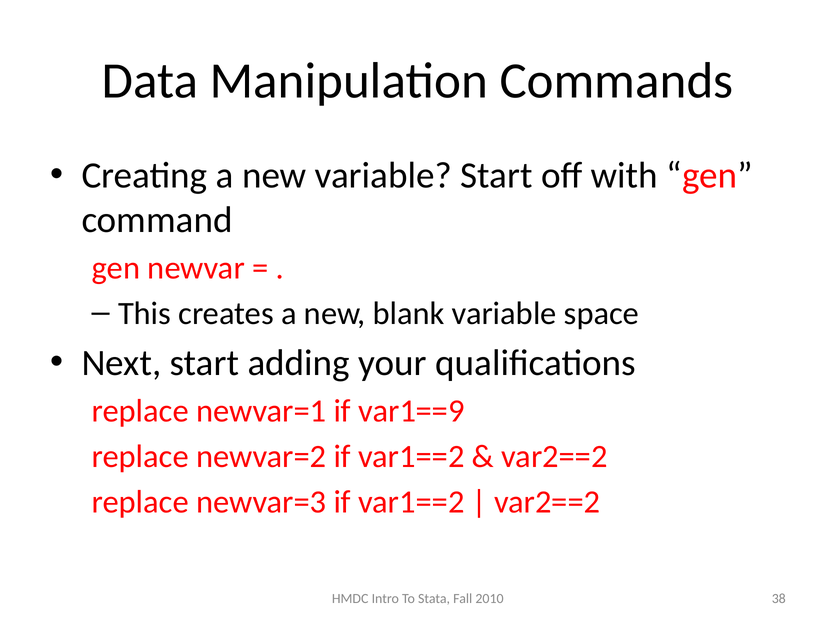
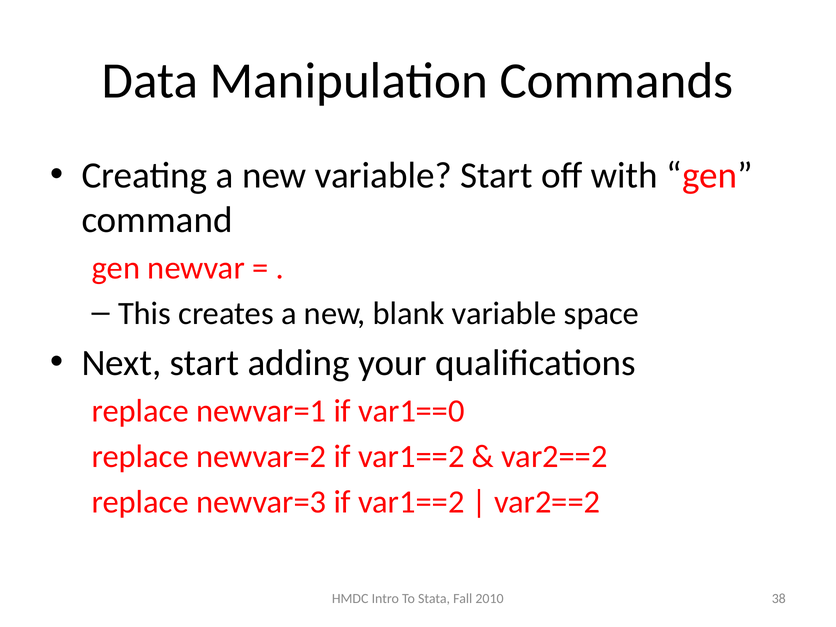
var1==9: var1==9 -> var1==0
